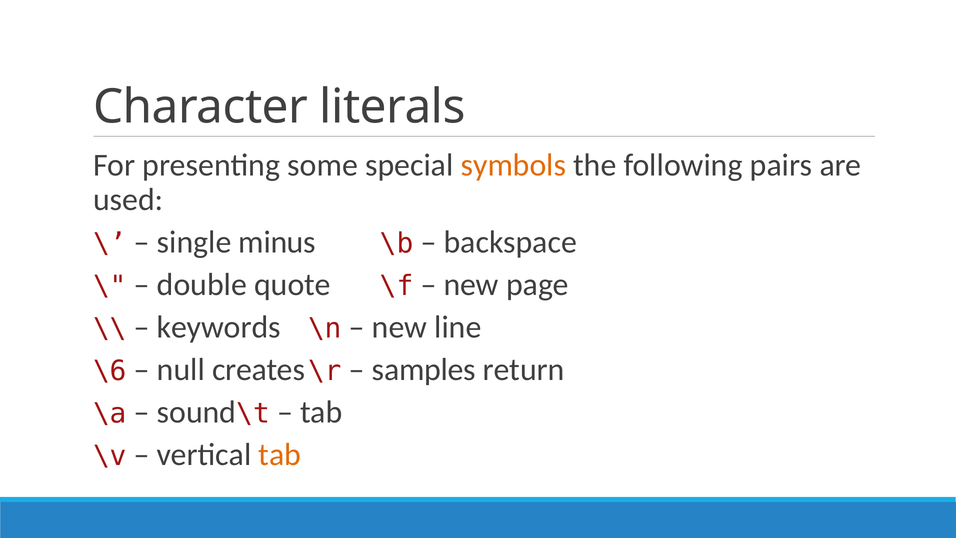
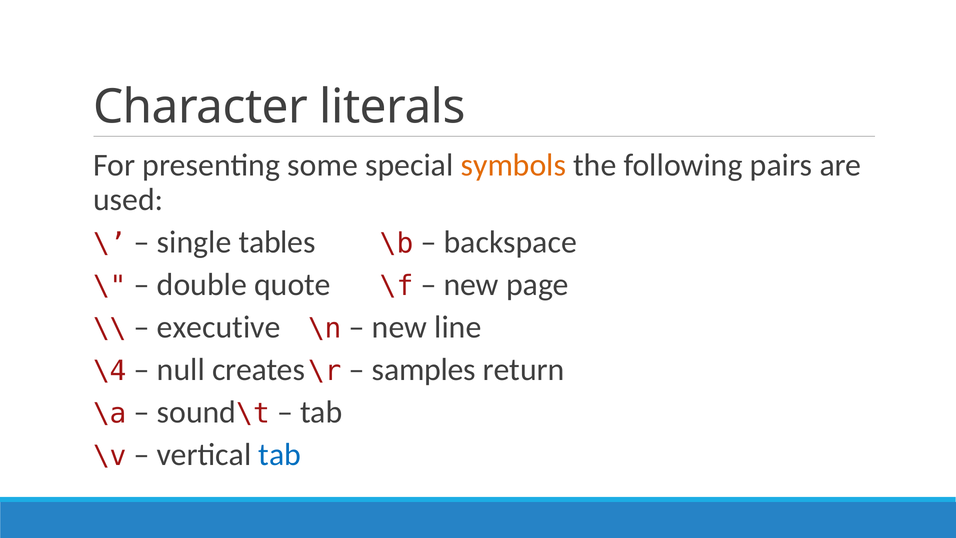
minus: minus -> tables
keywords: keywords -> executive
\6: \6 -> \4
tab at (280, 454) colour: orange -> blue
